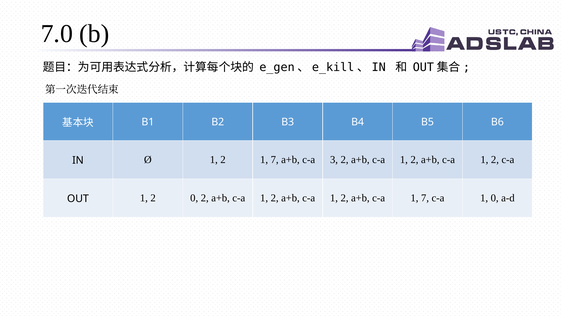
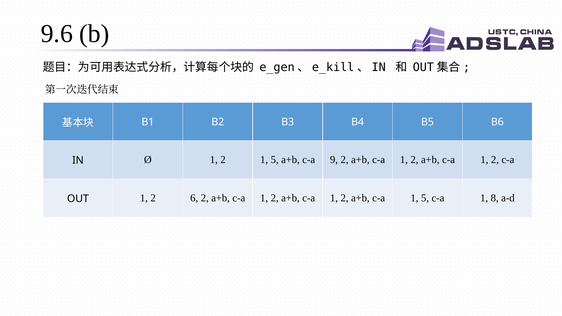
7.0: 7.0 -> 9.6
2 1 7: 7 -> 5
3: 3 -> 9
2 0: 0 -> 6
c-a 1 7: 7 -> 5
1 0: 0 -> 8
